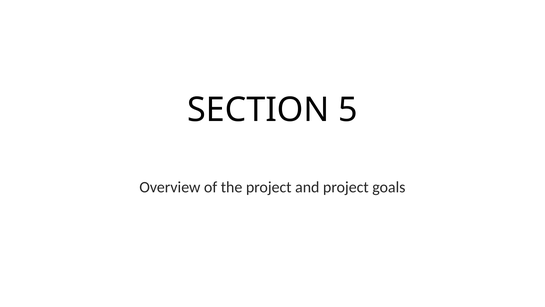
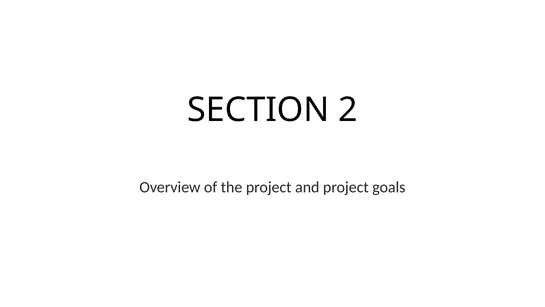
5: 5 -> 2
